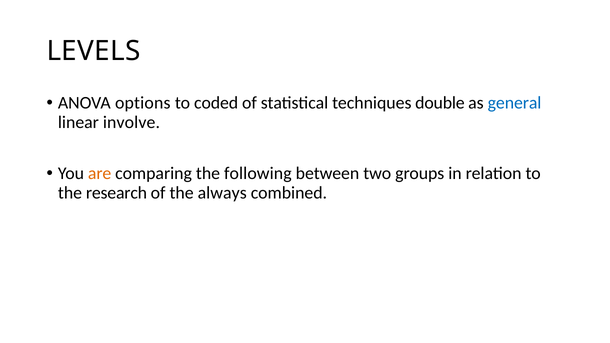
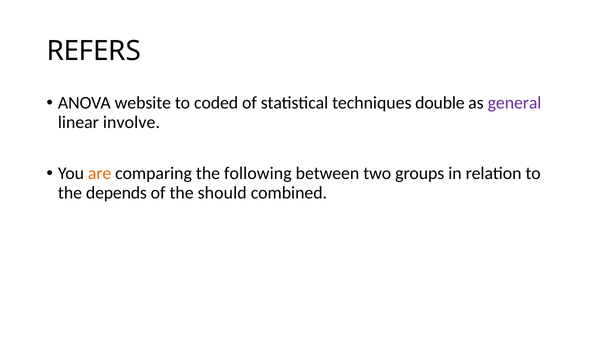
LEVELS: LEVELS -> REFERS
options: options -> website
general colour: blue -> purple
research: research -> depends
always: always -> should
